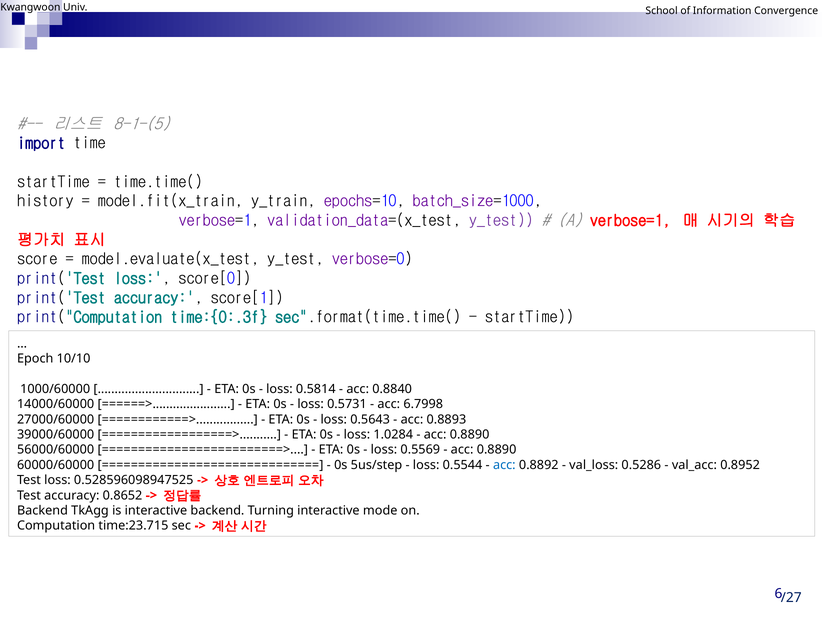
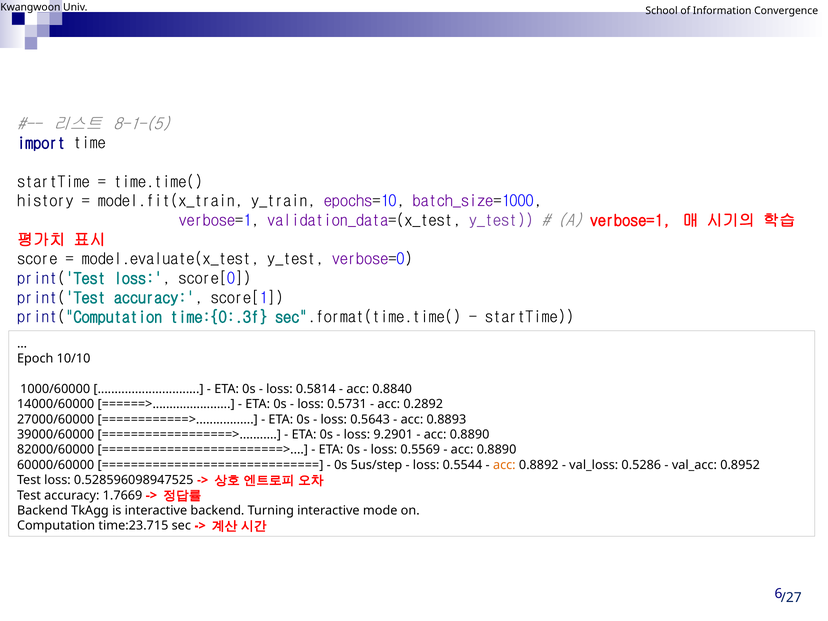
6.7998: 6.7998 -> 0.2892
1.0284: 1.0284 -> 9.2901
56000/60000: 56000/60000 -> 82000/60000
acc at (504, 465) colour: blue -> orange
0.8652: 0.8652 -> 1.7669
